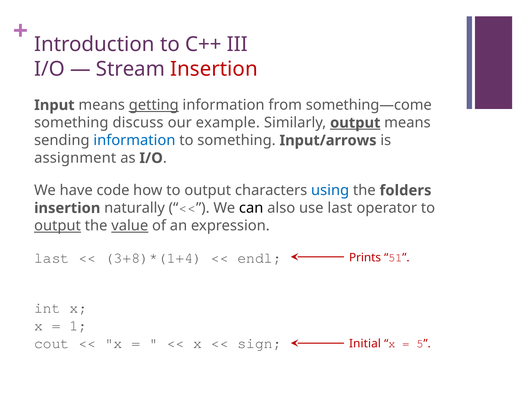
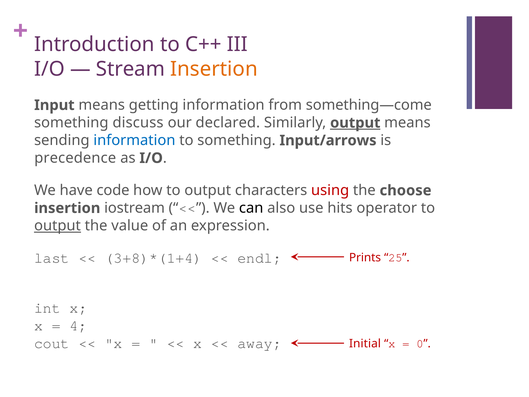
Insertion at (214, 69) colour: red -> orange
getting underline: present -> none
example: example -> declared
assignment: assignment -> precedence
using colour: blue -> red
folders: folders -> choose
naturally: naturally -> iostream
use last: last -> hits
value underline: present -> none
51: 51 -> 25
1: 1 -> 4
sign: sign -> away
5: 5 -> 0
